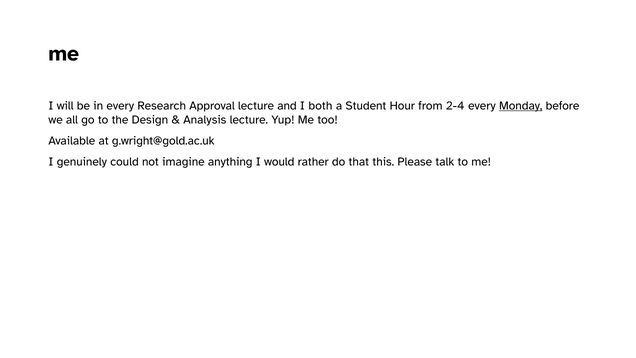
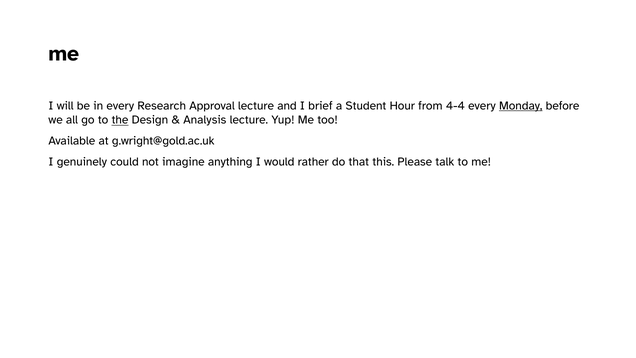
both: both -> brief
2-4: 2-4 -> 4-4
the underline: none -> present
